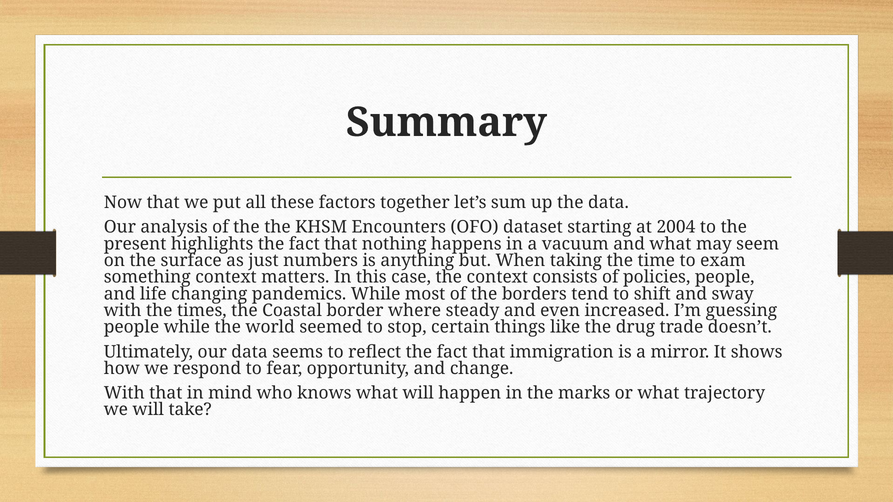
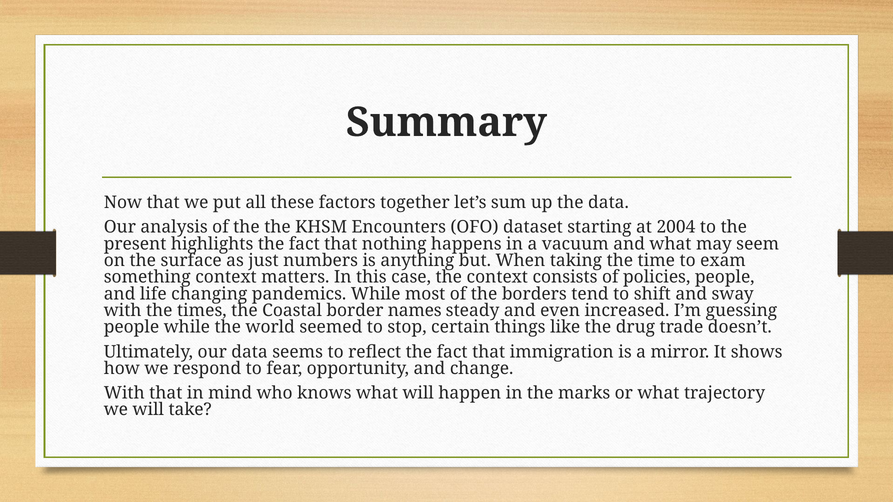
where: where -> names
